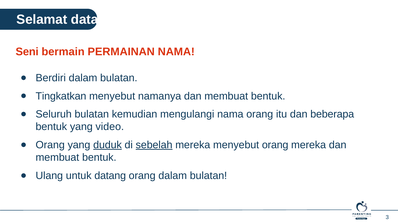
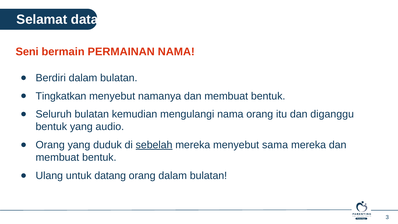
beberapa: beberapa -> diganggu
video: video -> audio
duduk underline: present -> none
menyebut orang: orang -> sama
